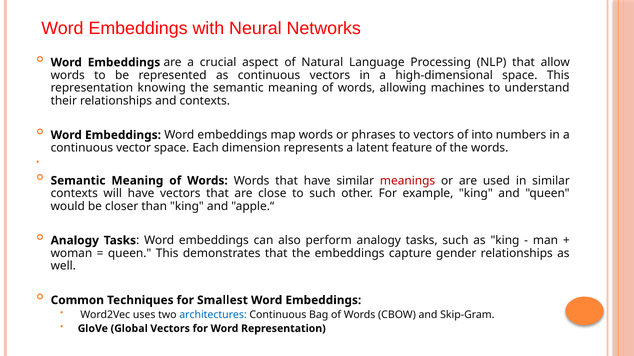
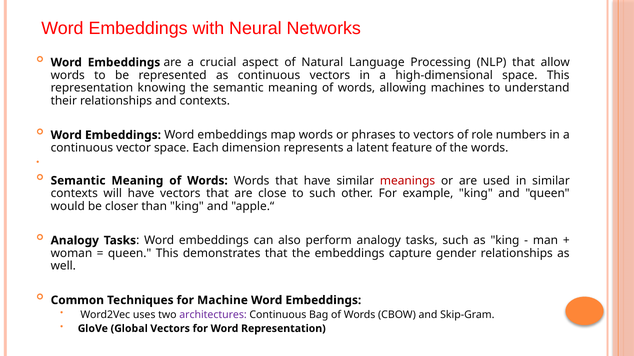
into: into -> role
Smallest: Smallest -> Machine
architectures colour: blue -> purple
